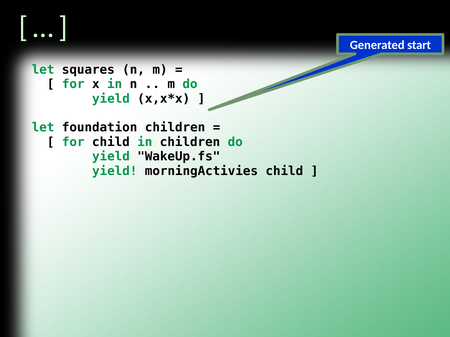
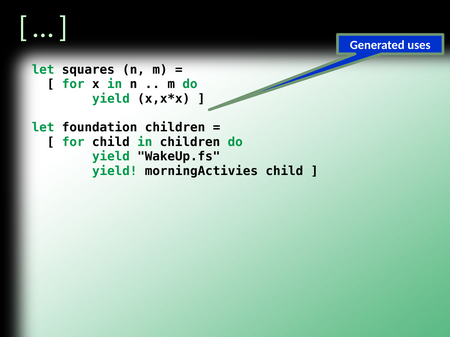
start: start -> uses
